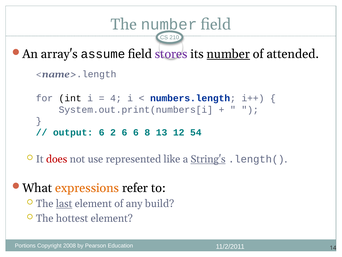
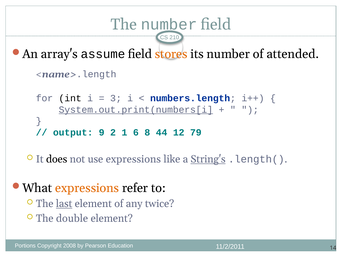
stores colour: purple -> orange
number at (228, 54) underline: present -> none
4: 4 -> 3
System.out.print(numbers[i underline: none -> present
output 6: 6 -> 9
2 6: 6 -> 1
13: 13 -> 44
54: 54 -> 79
does colour: red -> black
use represented: represented -> expressions
build: build -> twice
hottest: hottest -> double
